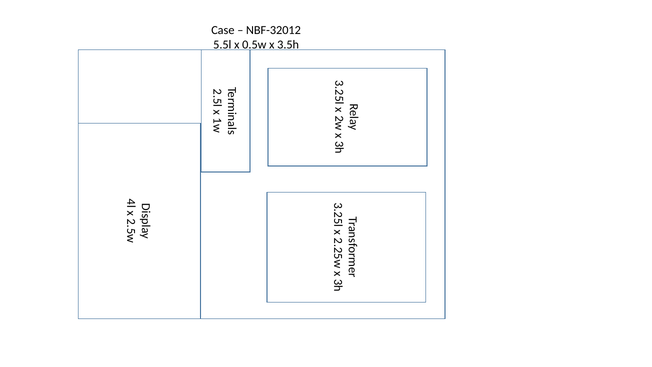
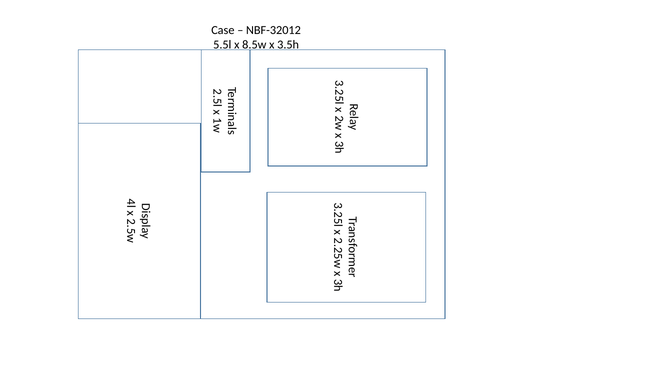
0.5w: 0.5w -> 8.5w
